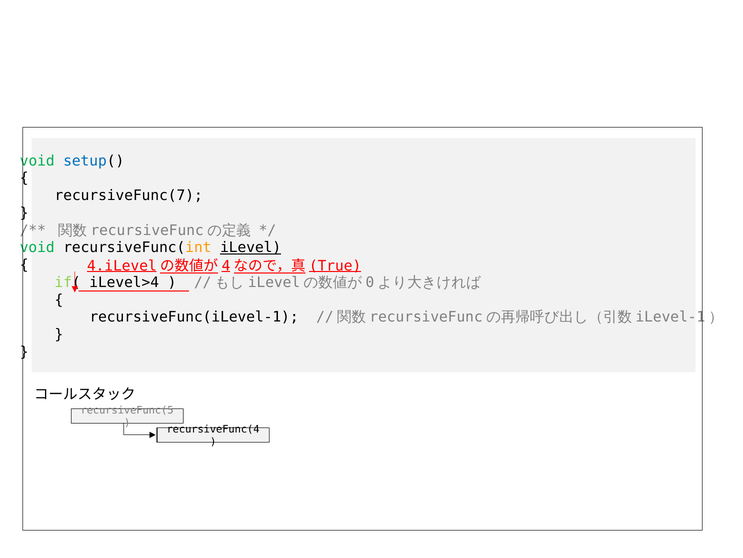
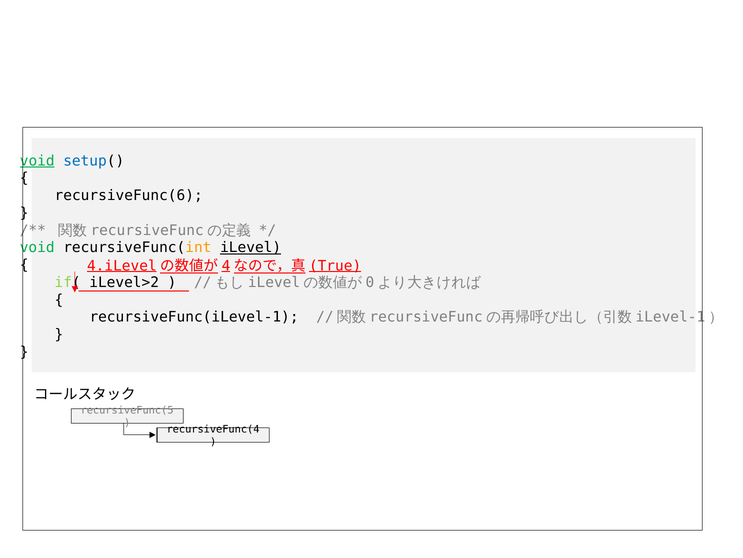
void at (37, 161) underline: none -> present
recursiveFunc(7: recursiveFunc(7 -> recursiveFunc(6
iLevel>4: iLevel>4 -> iLevel>2
